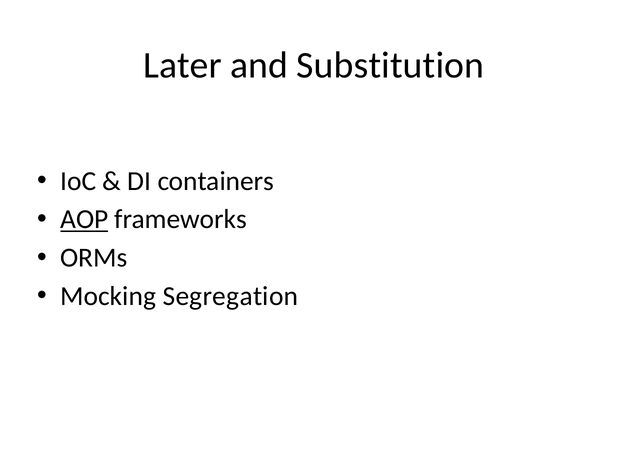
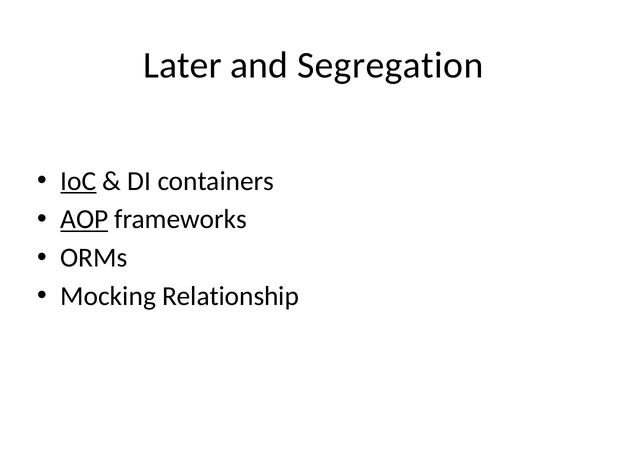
Substitution: Substitution -> Segregation
IoC underline: none -> present
Segregation: Segregation -> Relationship
